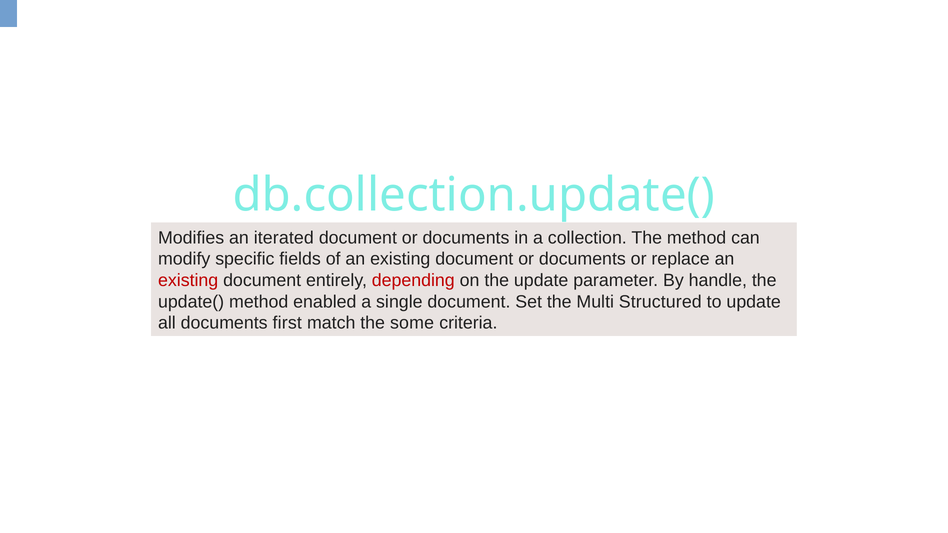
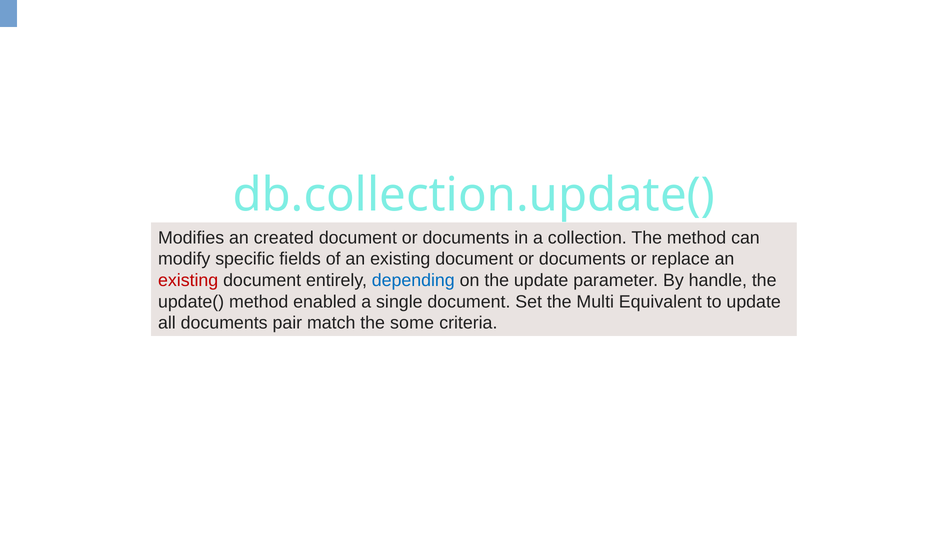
iterated: iterated -> created
depending colour: red -> blue
Structured: Structured -> Equivalent
first: first -> pair
